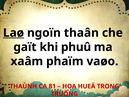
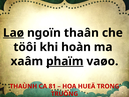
gaït: gaït -> töôi
phuû: phuû -> hoàn
phaïm underline: none -> present
